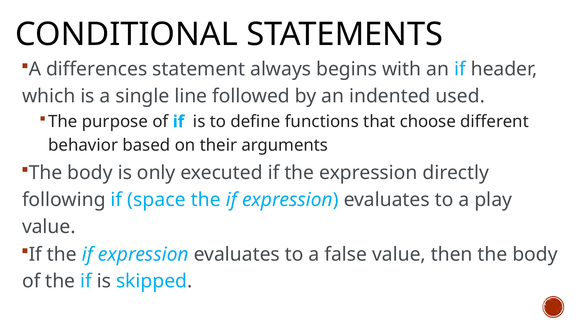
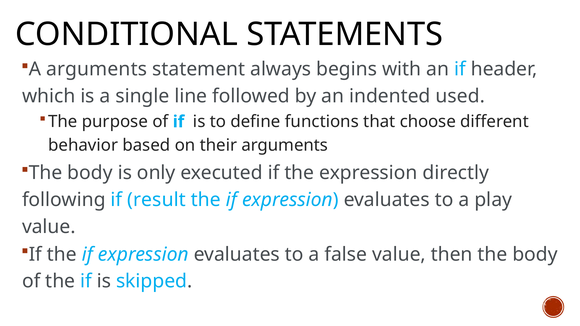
A differences: differences -> arguments
space: space -> result
